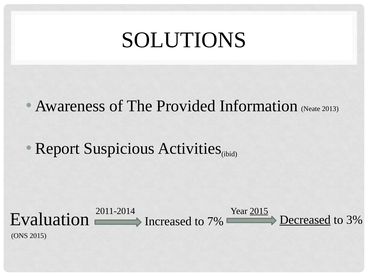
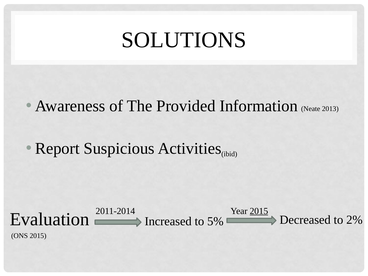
7%: 7% -> 5%
Decreased underline: present -> none
3%: 3% -> 2%
